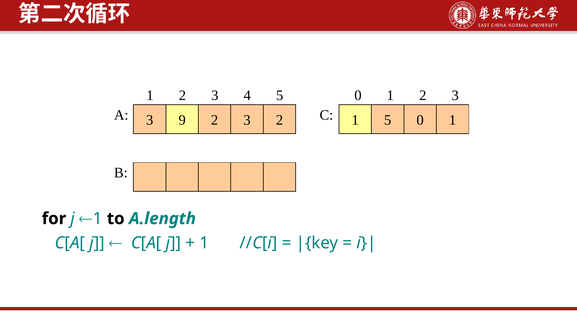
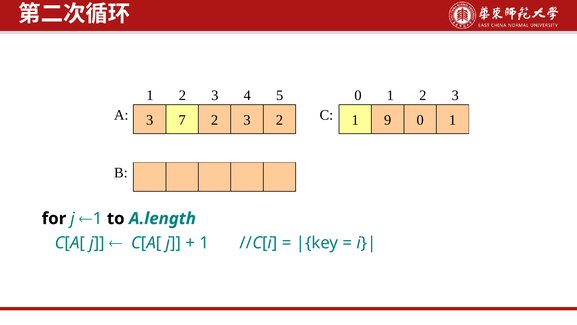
9: 9 -> 7
1 5: 5 -> 9
